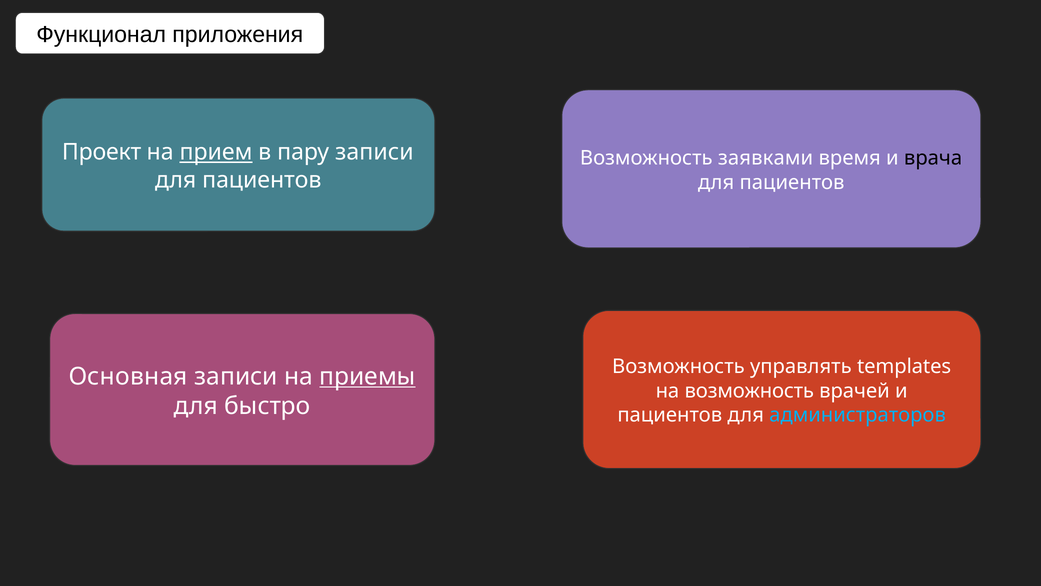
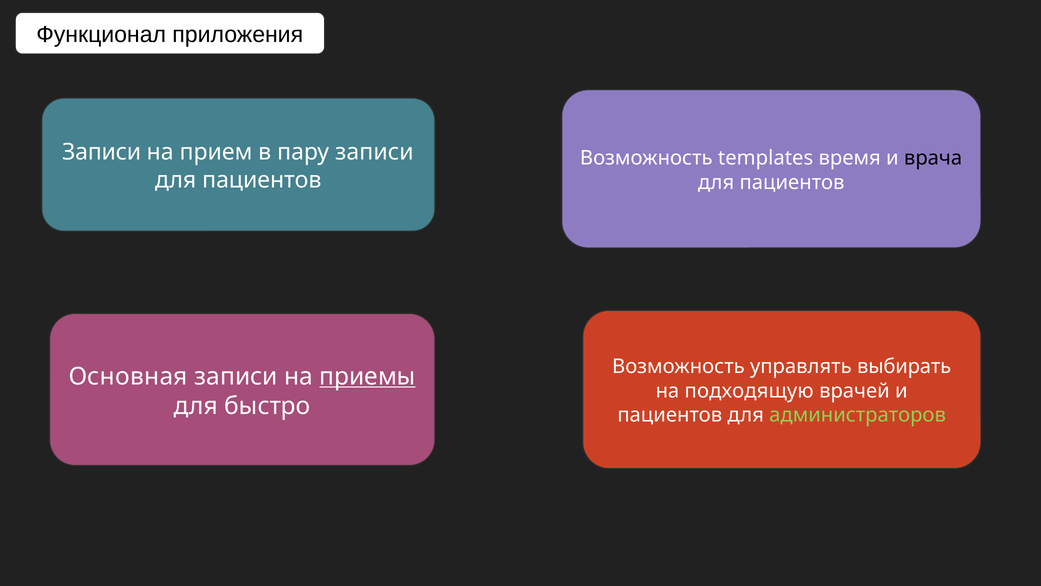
Проект at (102, 152): Проект -> Записи
прием underline: present -> none
заявками: заявками -> templates
templates: templates -> выбирать
на возможность: возможность -> подходящую
администраторов colour: light blue -> light green
